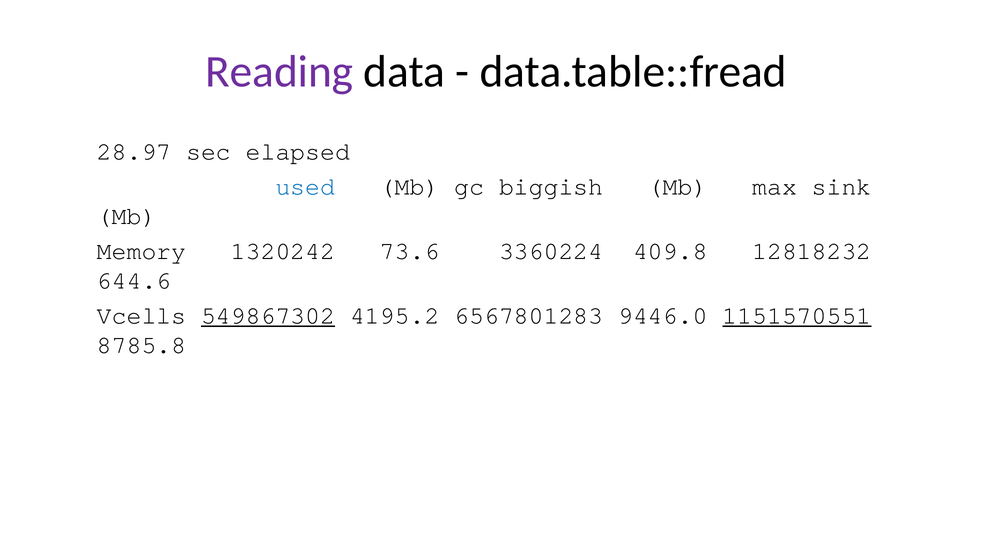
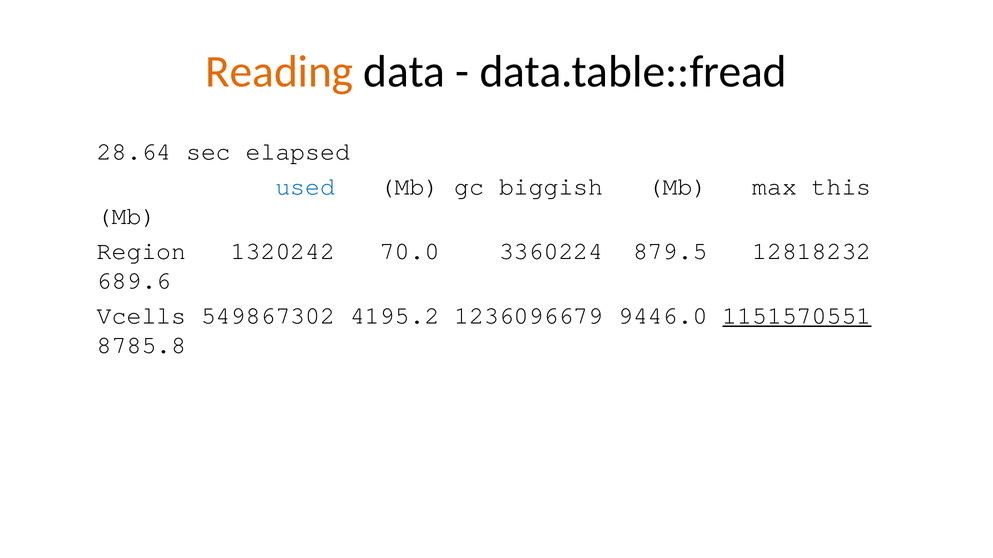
Reading colour: purple -> orange
28.97: 28.97 -> 28.64
sink: sink -> this
Memory: Memory -> Region
73.6: 73.6 -> 70.0
409.8: 409.8 -> 879.5
644.6: 644.6 -> 689.6
549867302 underline: present -> none
6567801283: 6567801283 -> 1236096679
